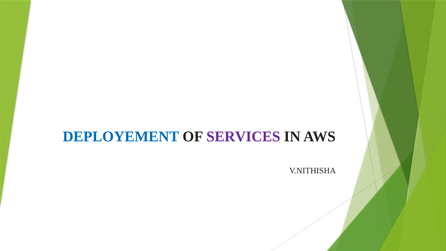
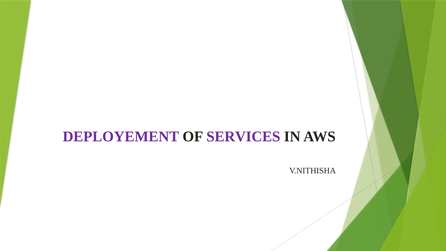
DEPLOYEMENT colour: blue -> purple
